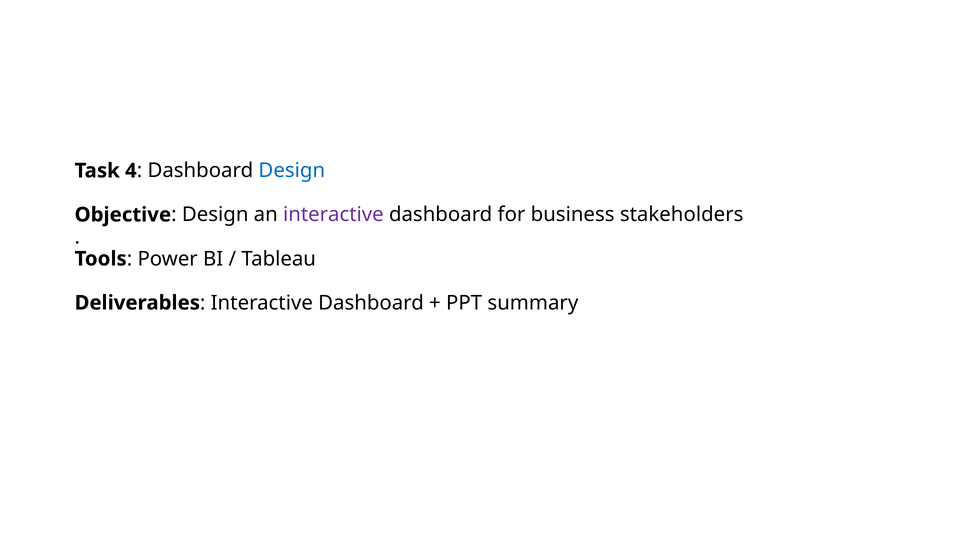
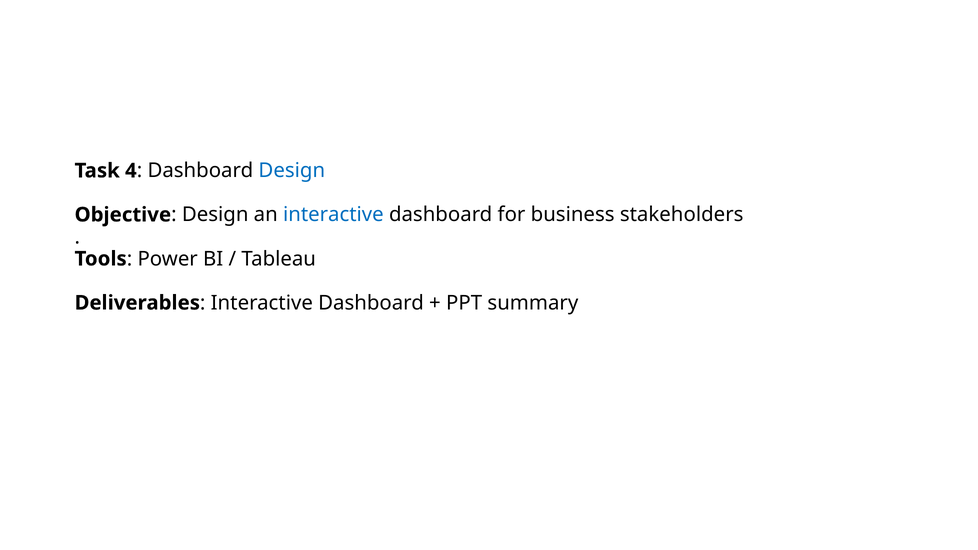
interactive at (333, 215) colour: purple -> blue
